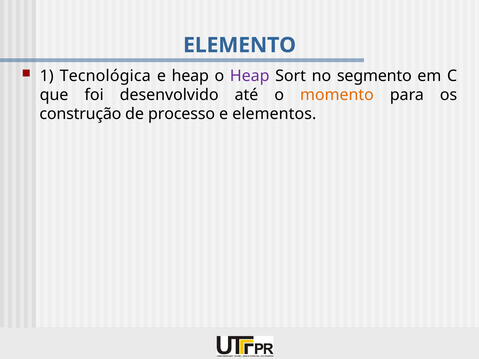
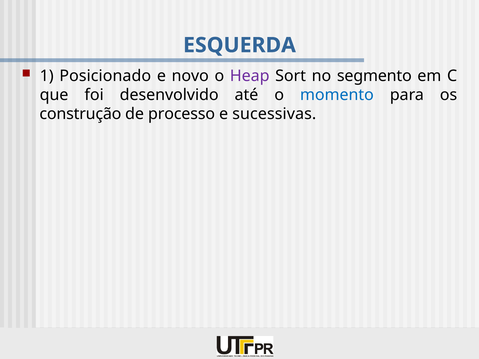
ELEMENTO: ELEMENTO -> ESQUERDA
Tecnológica: Tecnológica -> Posicionado
e heap: heap -> novo
momento colour: orange -> blue
elementos: elementos -> sucessivas
